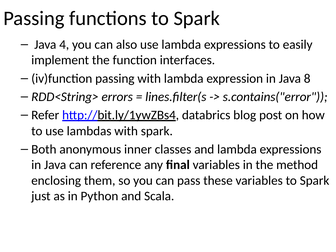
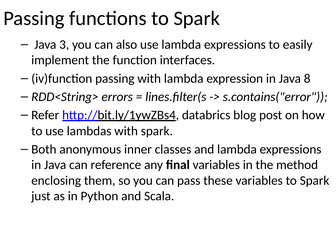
4: 4 -> 3
